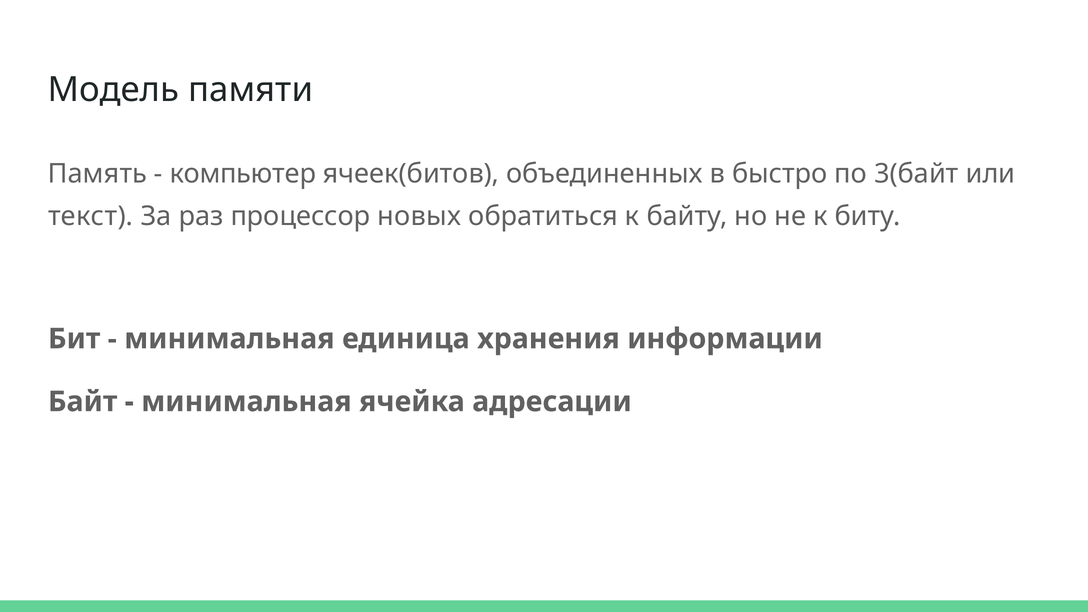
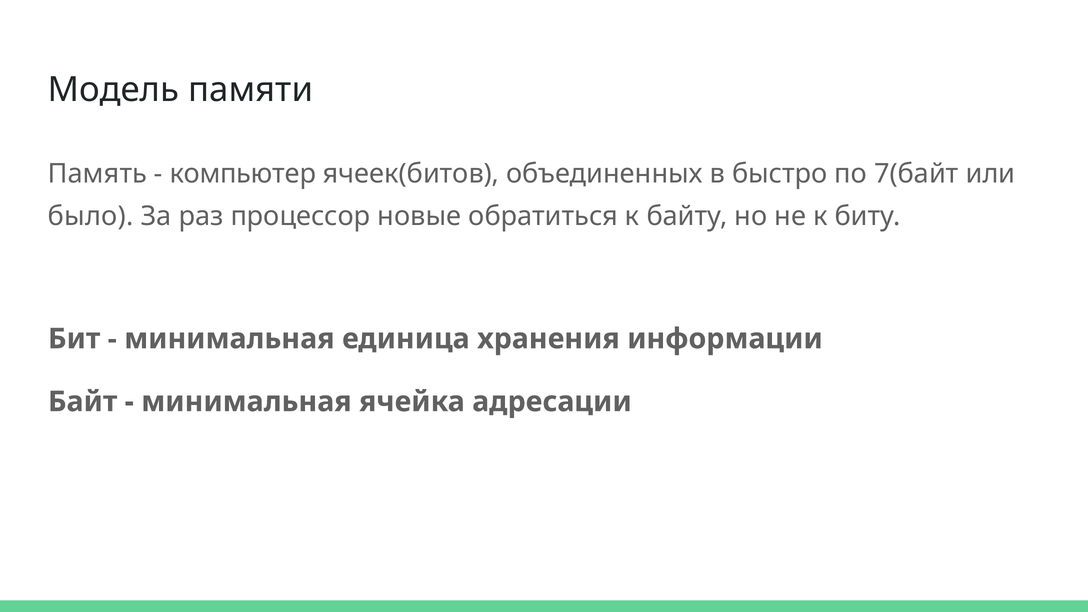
3(байт: 3(байт -> 7(байт
текст: текст -> было
новых: новых -> новые
